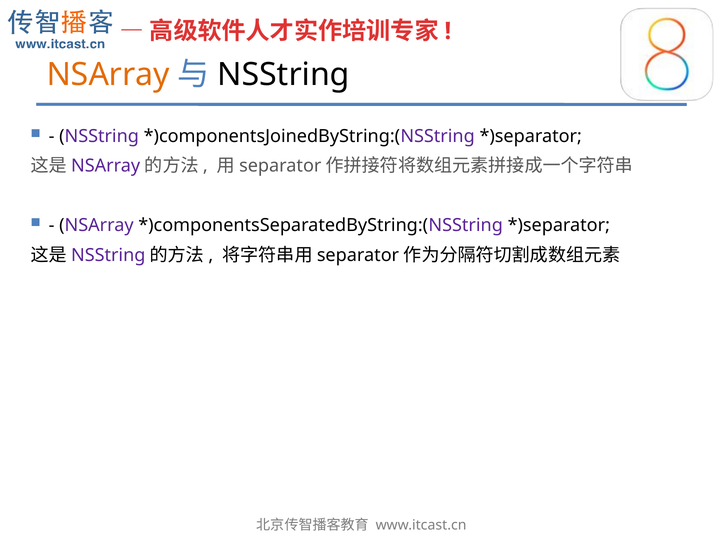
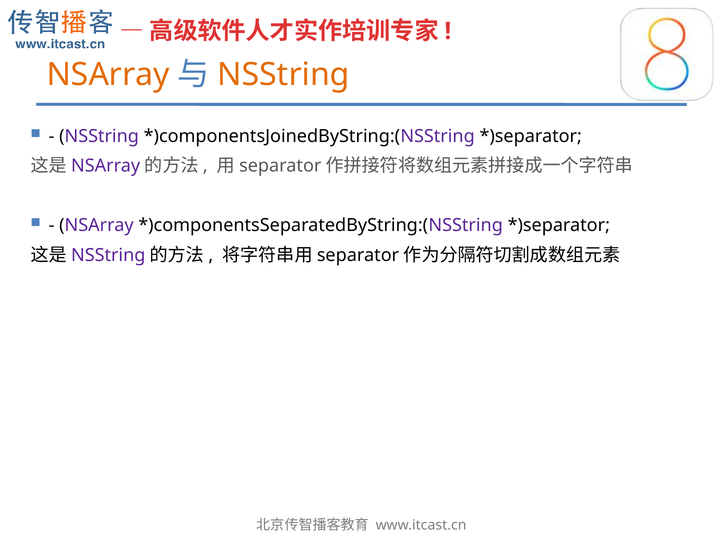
NSString at (284, 74) colour: black -> orange
